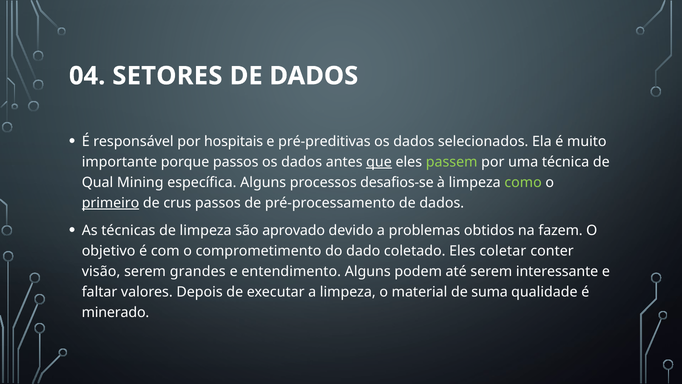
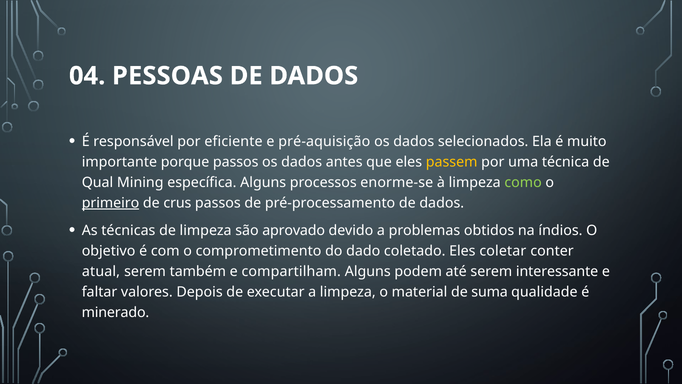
SETORES: SETORES -> PESSOAS
hospitais: hospitais -> eficiente
pré-preditivas: pré-preditivas -> pré-aquisição
que underline: present -> none
passem colour: light green -> yellow
desafios-se: desafios-se -> enorme-se
fazem: fazem -> índios
visão: visão -> atual
grandes: grandes -> também
entendimento: entendimento -> compartilham
